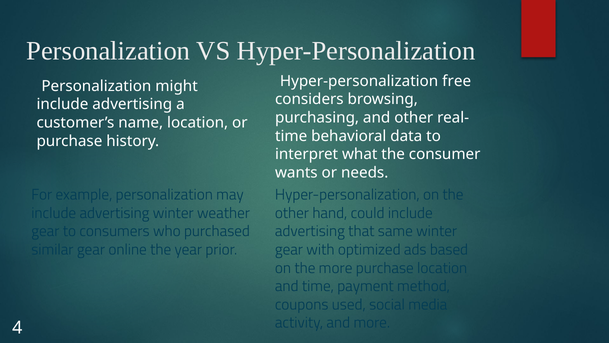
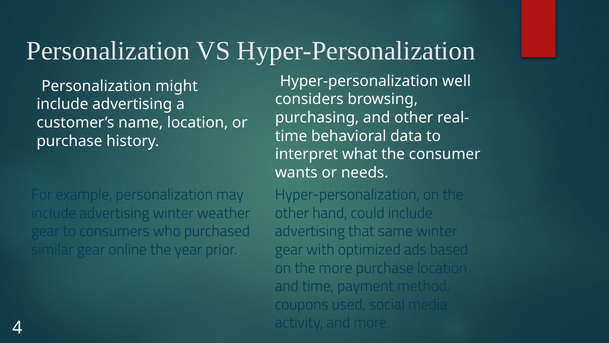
free: free -> well
